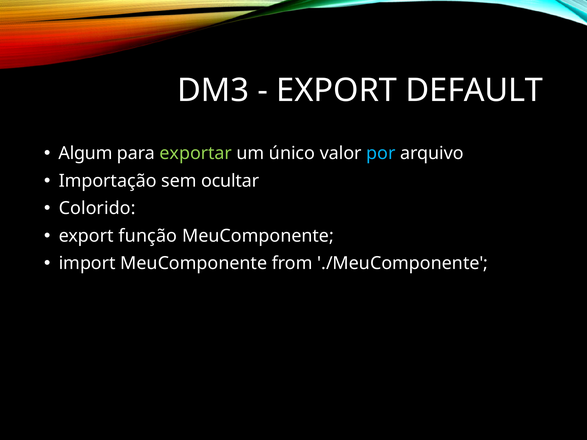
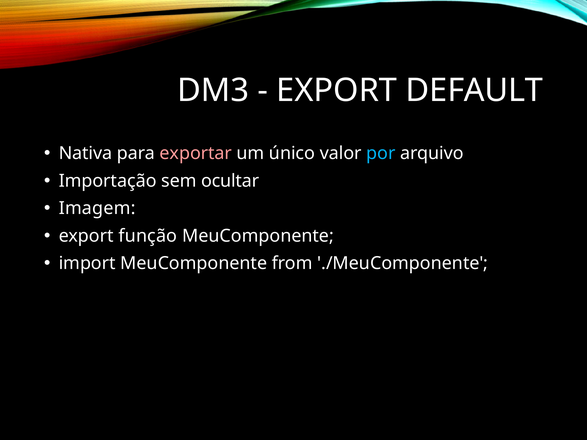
Algum: Algum -> Nativa
exportar colour: light green -> pink
Colorido: Colorido -> Imagem
